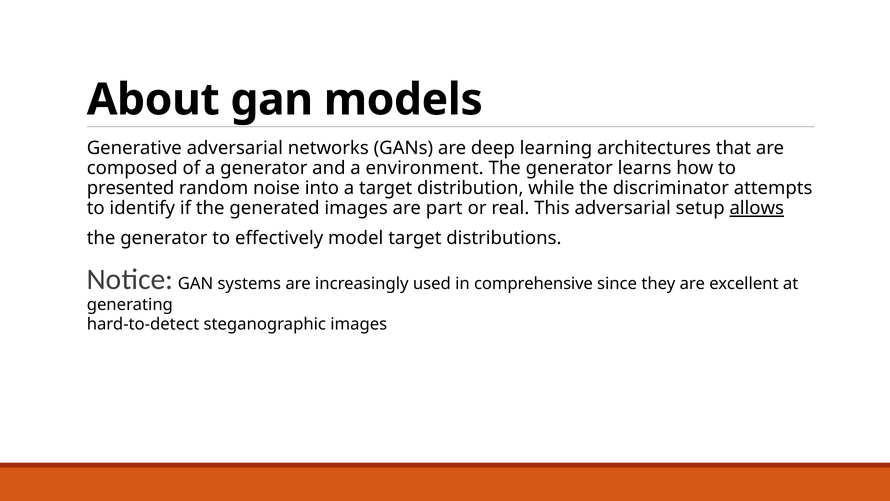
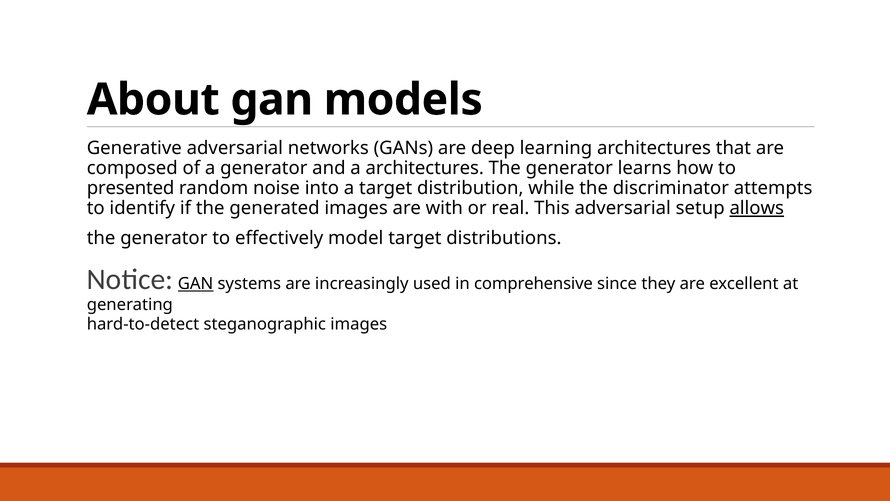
a environment: environment -> architectures
part: part -> with
GAN at (196, 283) underline: none -> present
